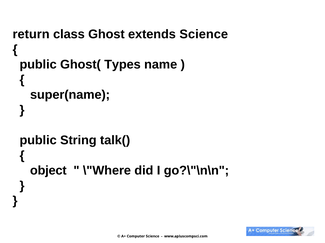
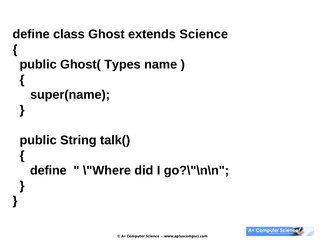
return at (31, 34): return -> define
object at (48, 171): object -> define
